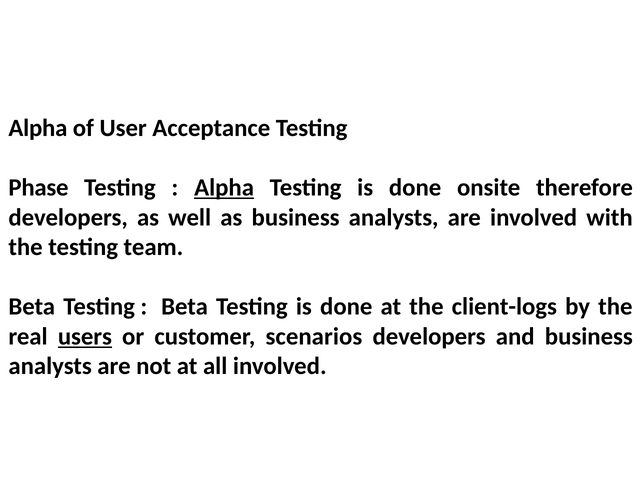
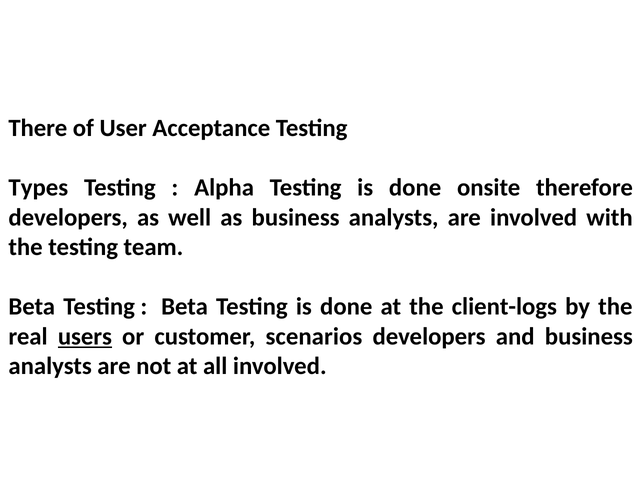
Alpha at (38, 128): Alpha -> There
Phase: Phase -> Types
Alpha at (224, 188) underline: present -> none
